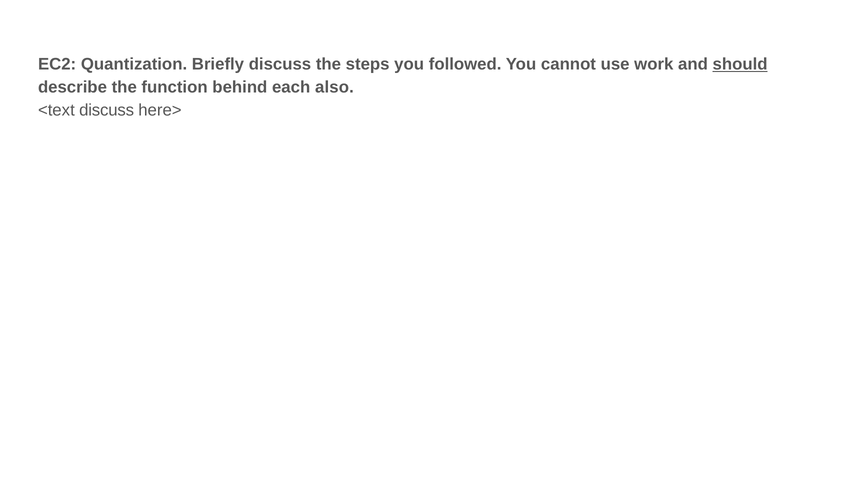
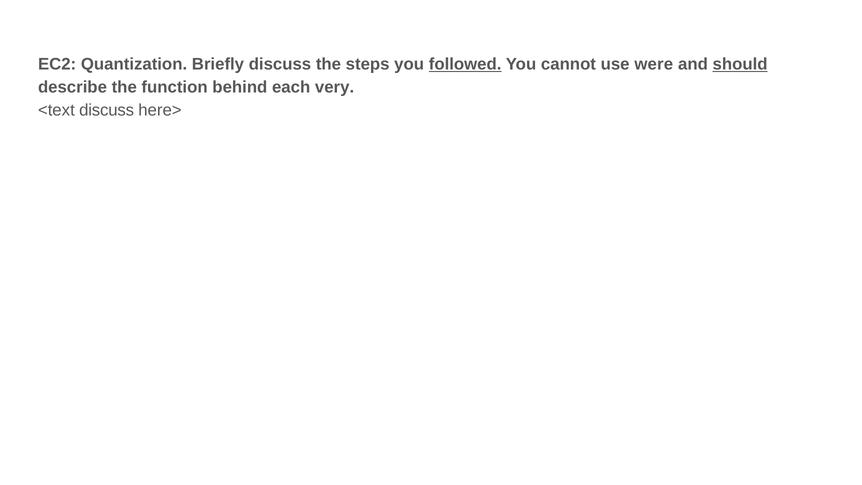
followed underline: none -> present
work: work -> were
also: also -> very
